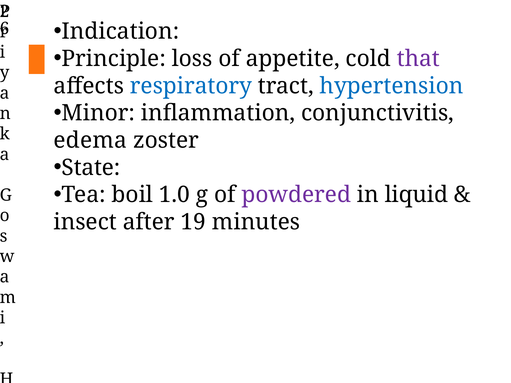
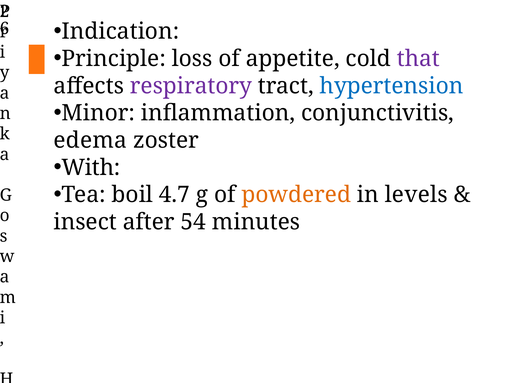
respiratory colour: blue -> purple
State: State -> With
1.0: 1.0 -> 4.7
powdered colour: purple -> orange
liquid: liquid -> levels
19: 19 -> 54
